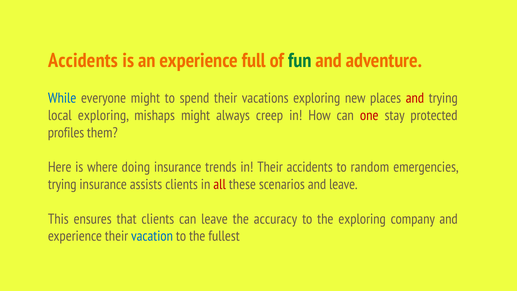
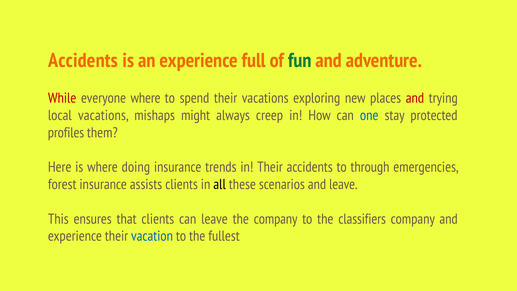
While colour: blue -> red
everyone might: might -> where
local exploring: exploring -> vacations
one colour: red -> blue
random: random -> through
trying at (62, 184): trying -> forest
all colour: red -> black
the accuracy: accuracy -> company
the exploring: exploring -> classifiers
